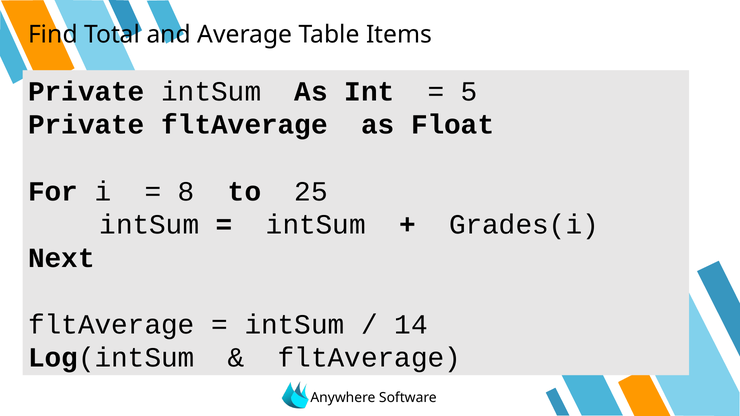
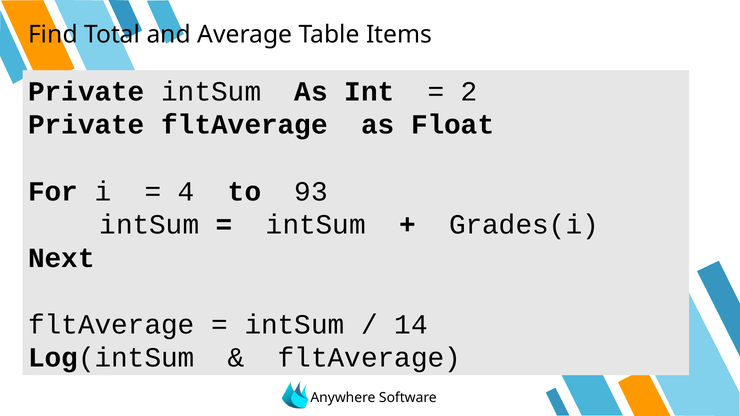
5: 5 -> 2
8: 8 -> 4
25: 25 -> 93
